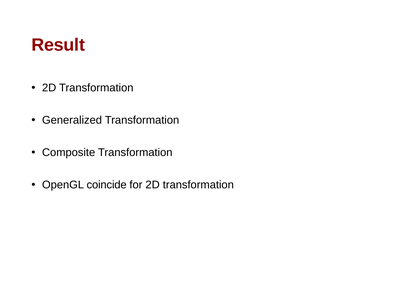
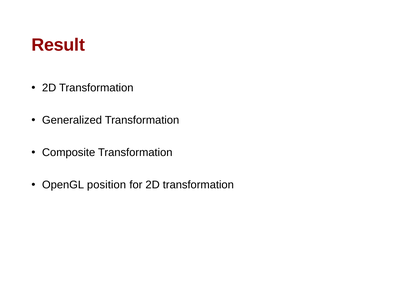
coincide: coincide -> position
